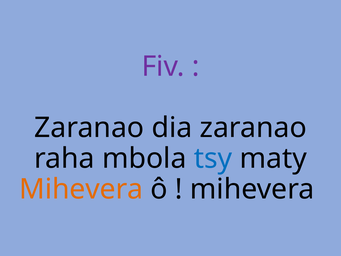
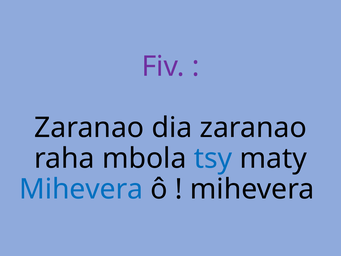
Mihevera at (81, 189) colour: orange -> blue
